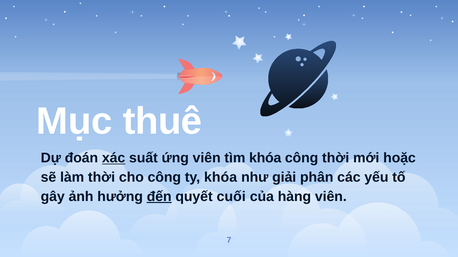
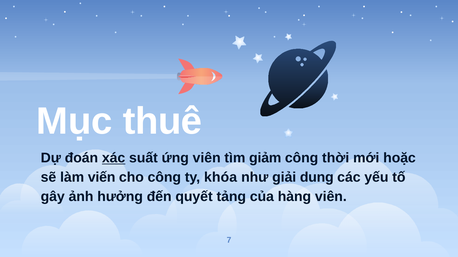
tìm khóa: khóa -> giảm
làm thời: thời -> viến
phân: phân -> dung
đến underline: present -> none
cuối: cuối -> tảng
